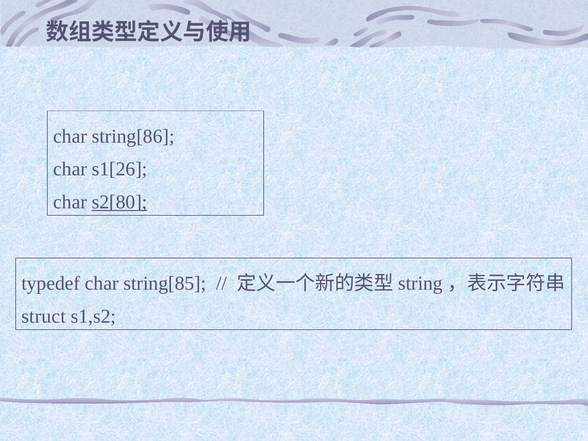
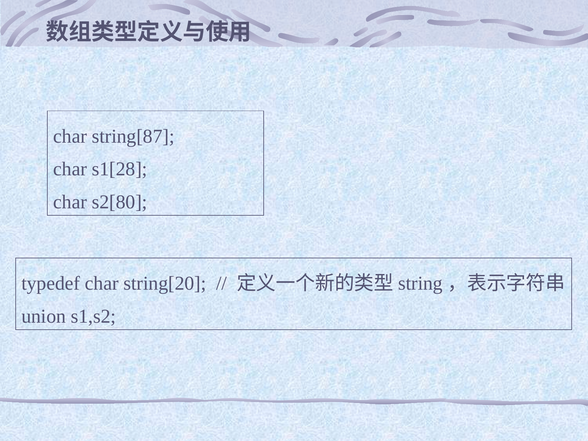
string[86: string[86 -> string[87
s1[26: s1[26 -> s1[28
s2[80 underline: present -> none
string[85: string[85 -> string[20
struct: struct -> union
